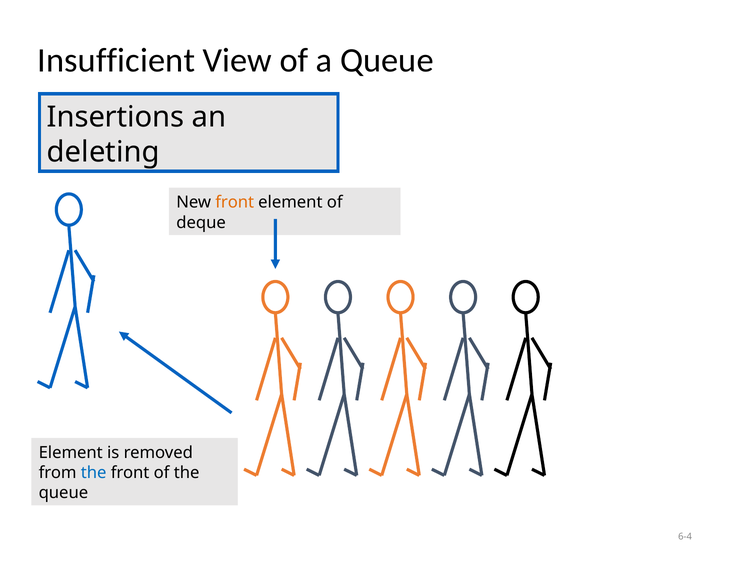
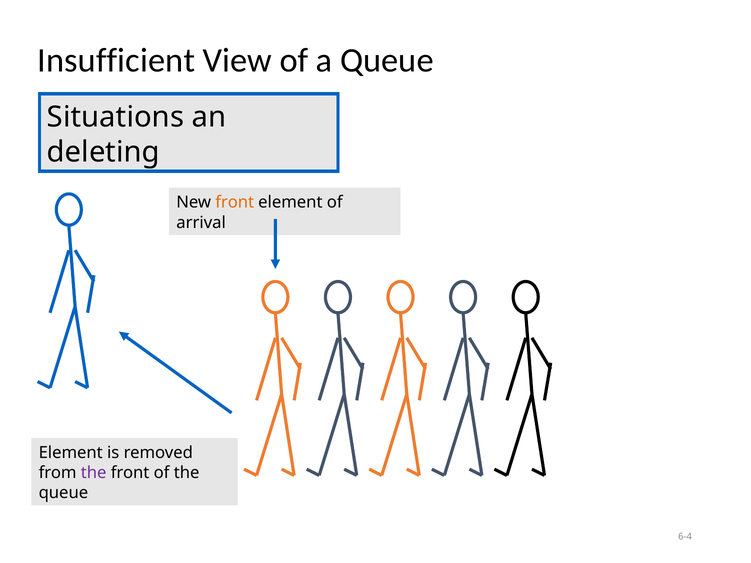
Insertions: Insertions -> Situations
deque: deque -> arrival
the at (94, 473) colour: blue -> purple
